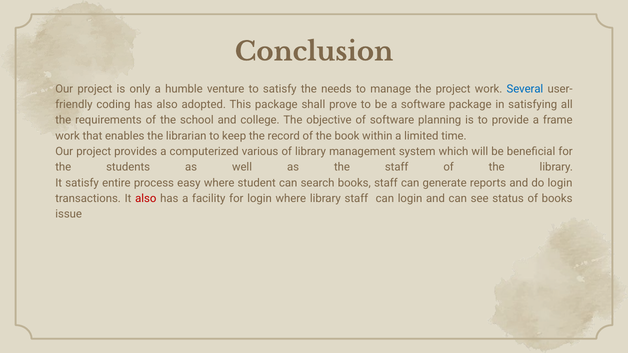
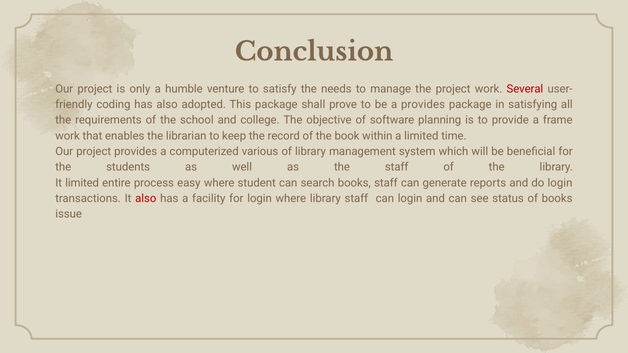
Several colour: blue -> red
a software: software -> provides
It satisfy: satisfy -> limited
